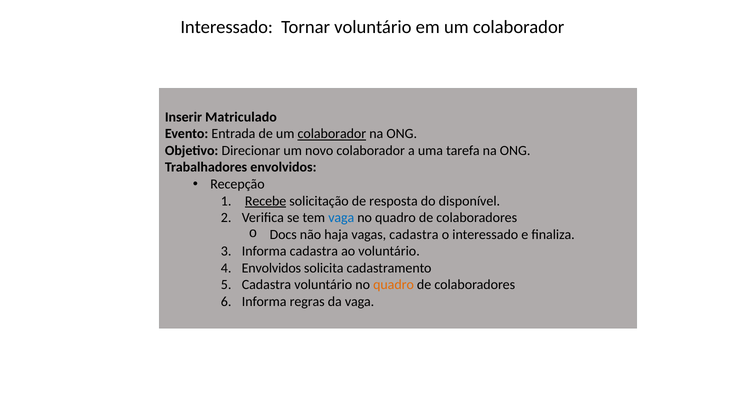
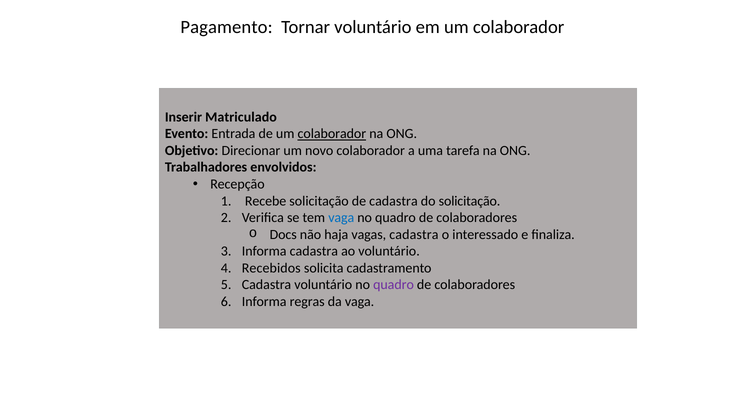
Interessado at (227, 27): Interessado -> Pagamento
Recebe underline: present -> none
de resposta: resposta -> cadastra
do disponível: disponível -> solicitação
Envolvidos at (271, 268): Envolvidos -> Recebidos
quadro at (394, 285) colour: orange -> purple
